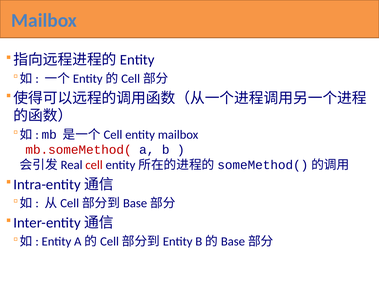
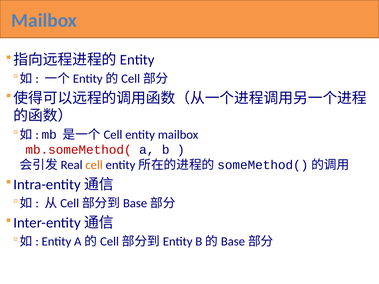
cell colour: red -> orange
